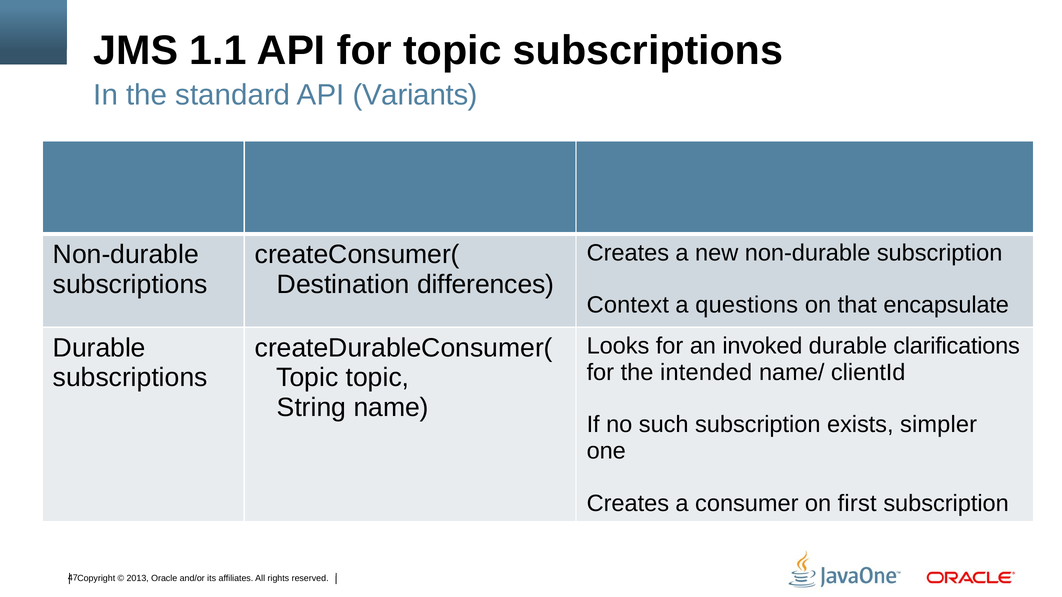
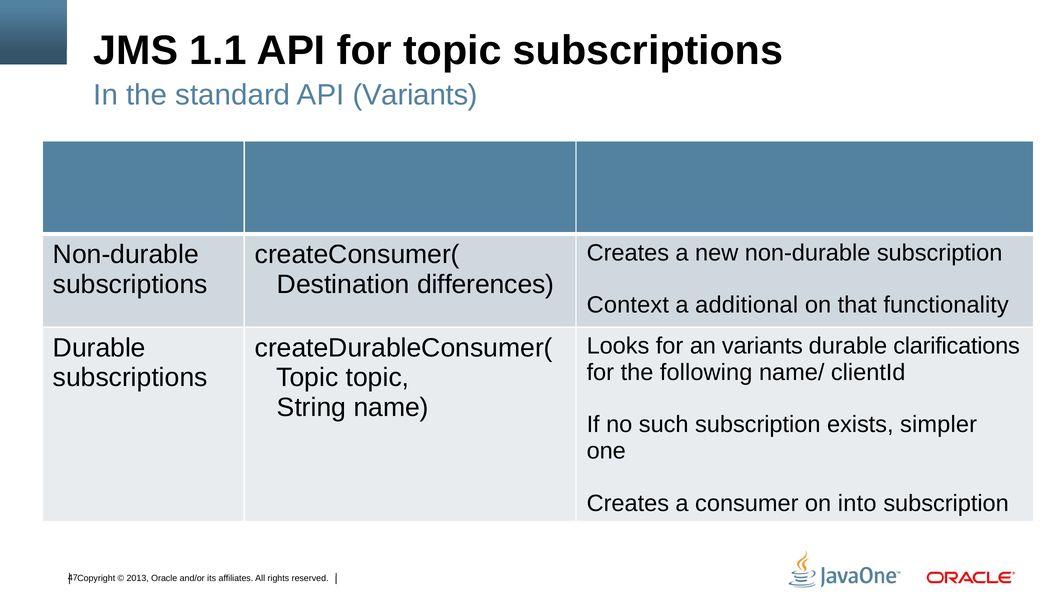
questions: questions -> additional
encapsulate: encapsulate -> functionality
an invoked: invoked -> variants
intended: intended -> following
first: first -> into
